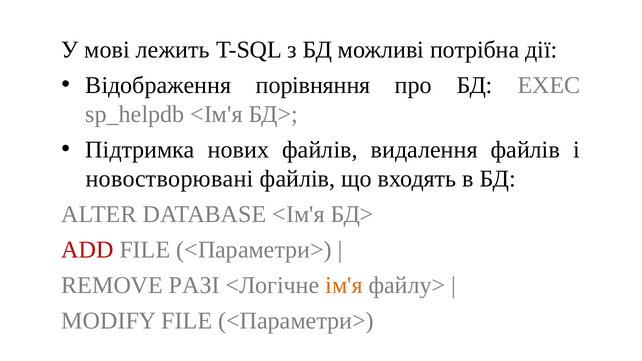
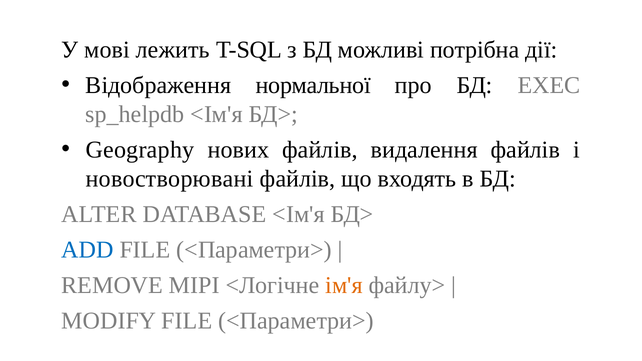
порівняння: порівняння -> нормальної
Підтримка: Підтримка -> Geography
ADD colour: red -> blue
РАЗІ: РАЗІ -> МІРІ
